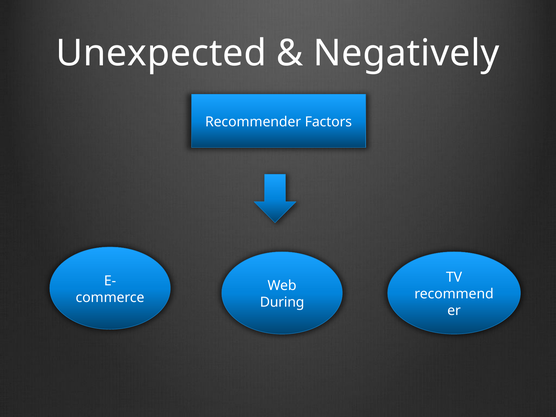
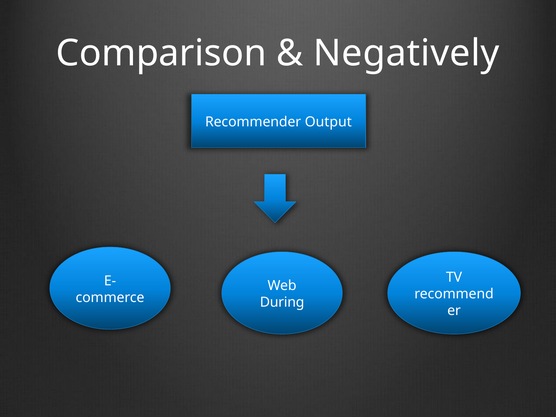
Unexpected: Unexpected -> Comparison
Factors: Factors -> Output
